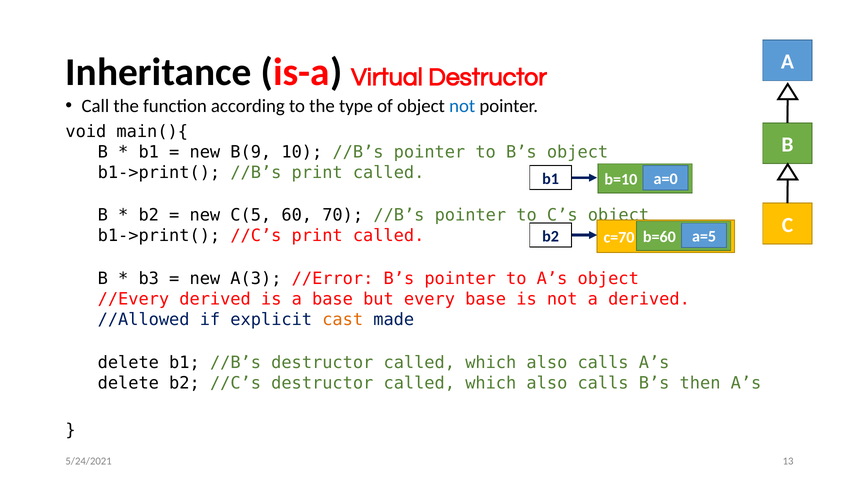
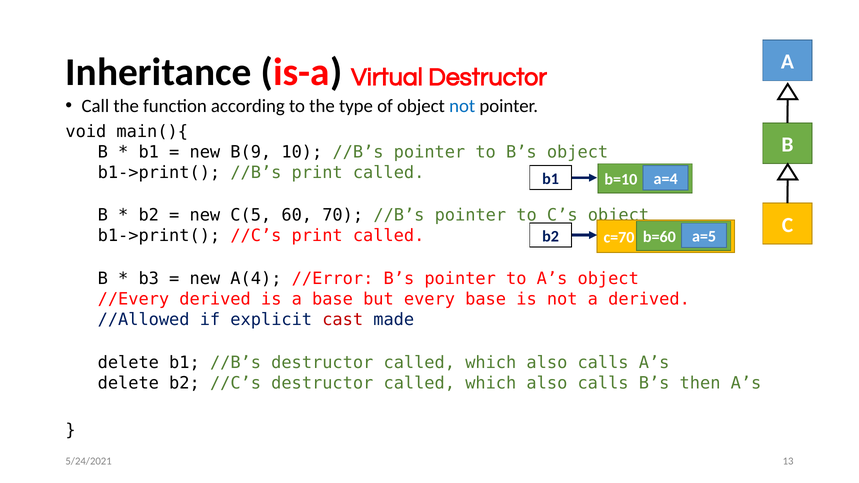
a=0: a=0 -> a=4
A(3: A(3 -> A(4
cast colour: orange -> red
